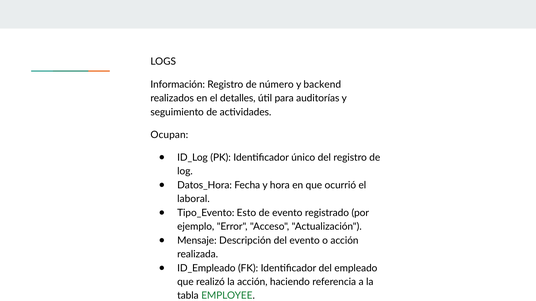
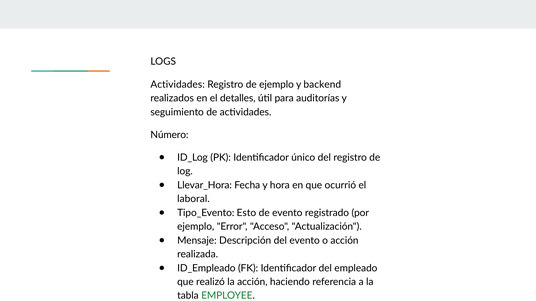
Información at (178, 85): Información -> Actividades
de número: número -> ejemplo
Ocupan: Ocupan -> Número
Datos_Hora: Datos_Hora -> Llevar_Hora
